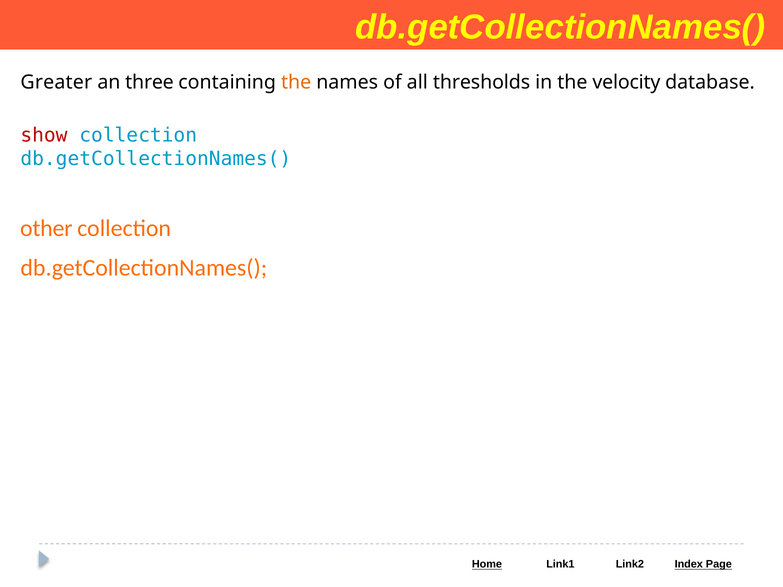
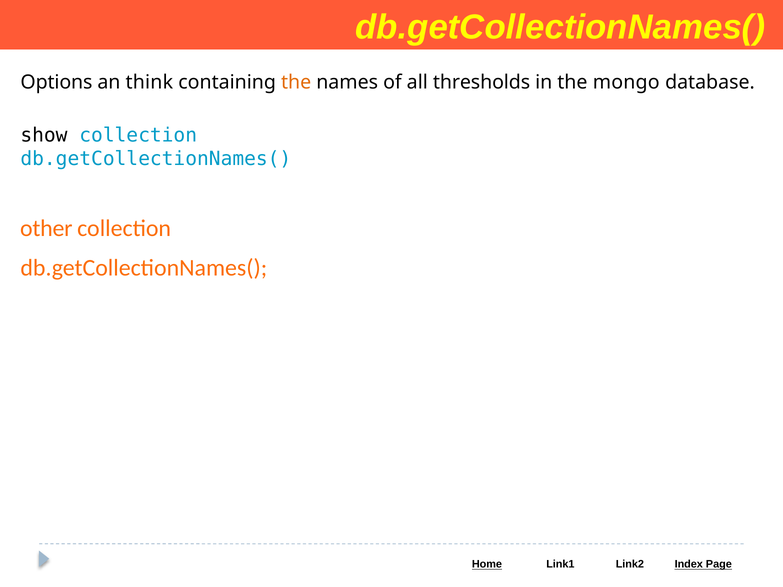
Greater: Greater -> Options
three: three -> think
velocity: velocity -> mongo
show colour: red -> black
